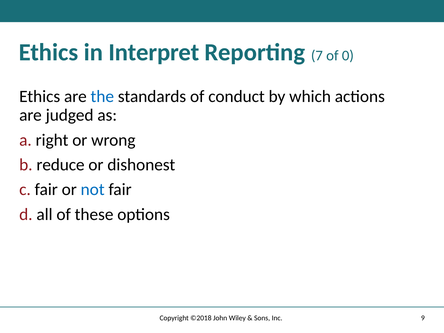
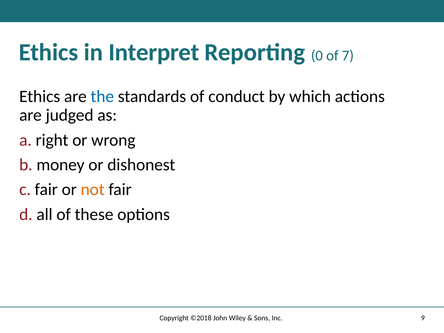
7: 7 -> 0
0: 0 -> 7
reduce: reduce -> money
not colour: blue -> orange
